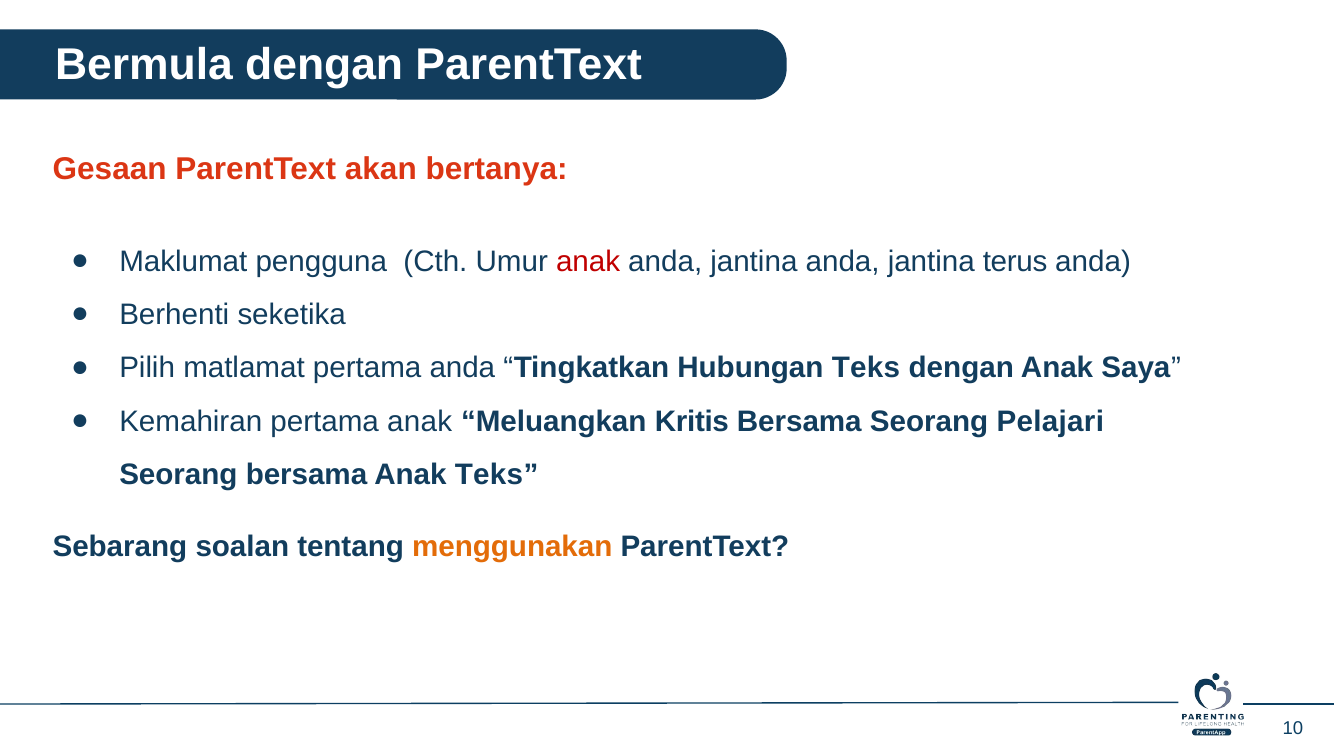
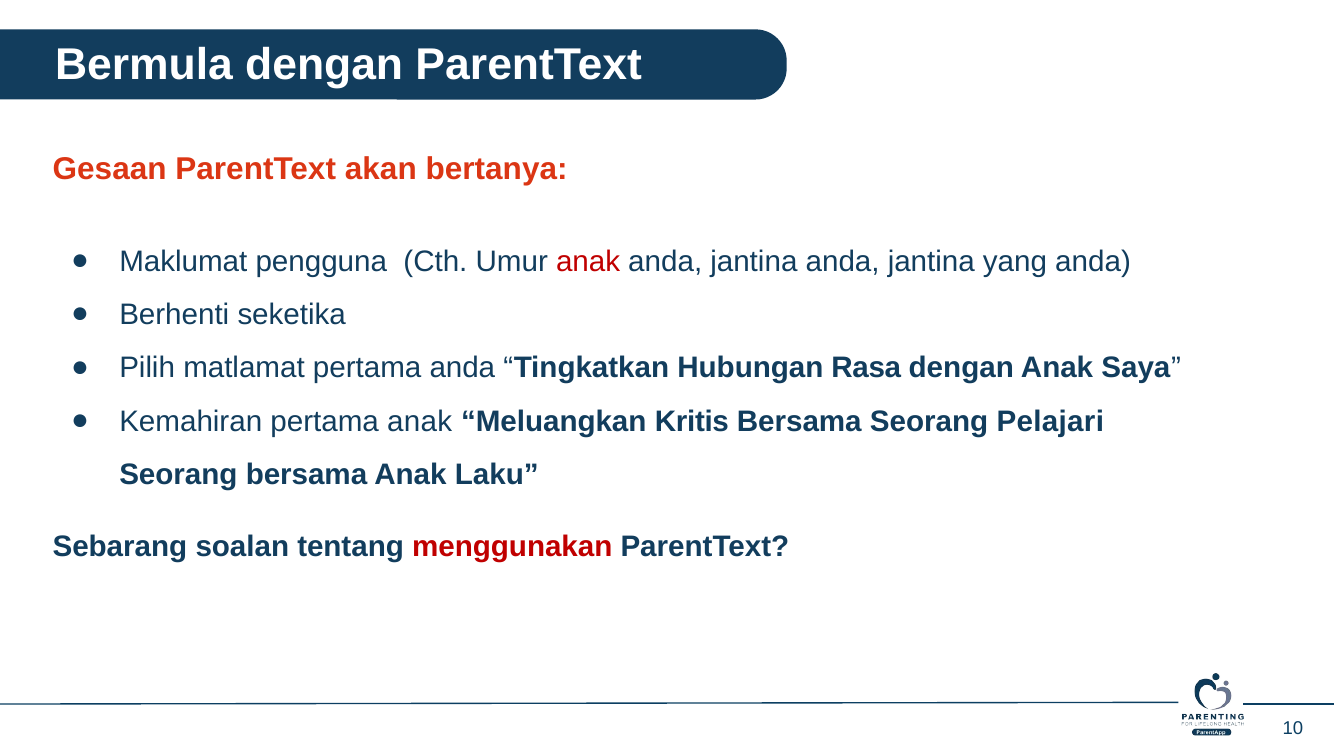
terus: terus -> yang
Hubungan Teks: Teks -> Rasa
Anak Teks: Teks -> Laku
menggunakan colour: orange -> red
